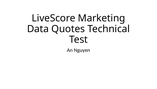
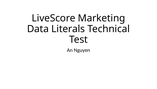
Quotes: Quotes -> Literals
